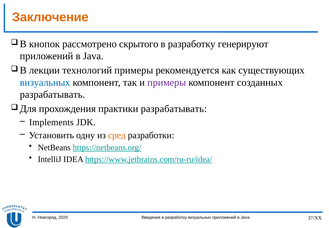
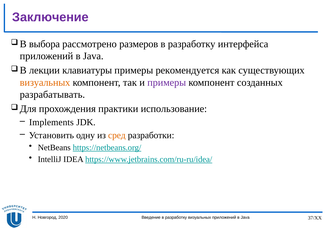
Заключение colour: orange -> purple
кнопок: кнопок -> выбора
скрытого: скрытого -> размеров
генерируют: генерируют -> интерфейса
технологий: технологий -> клавиатуры
визуальных at (45, 82) colour: blue -> orange
практики разрабатывать: разрабатывать -> использование
